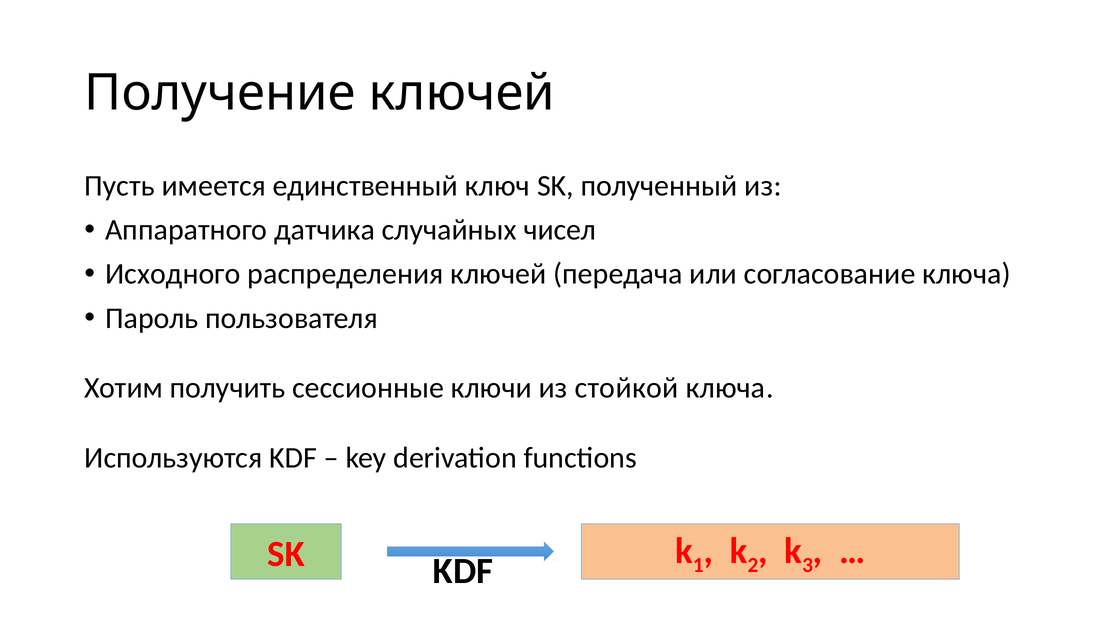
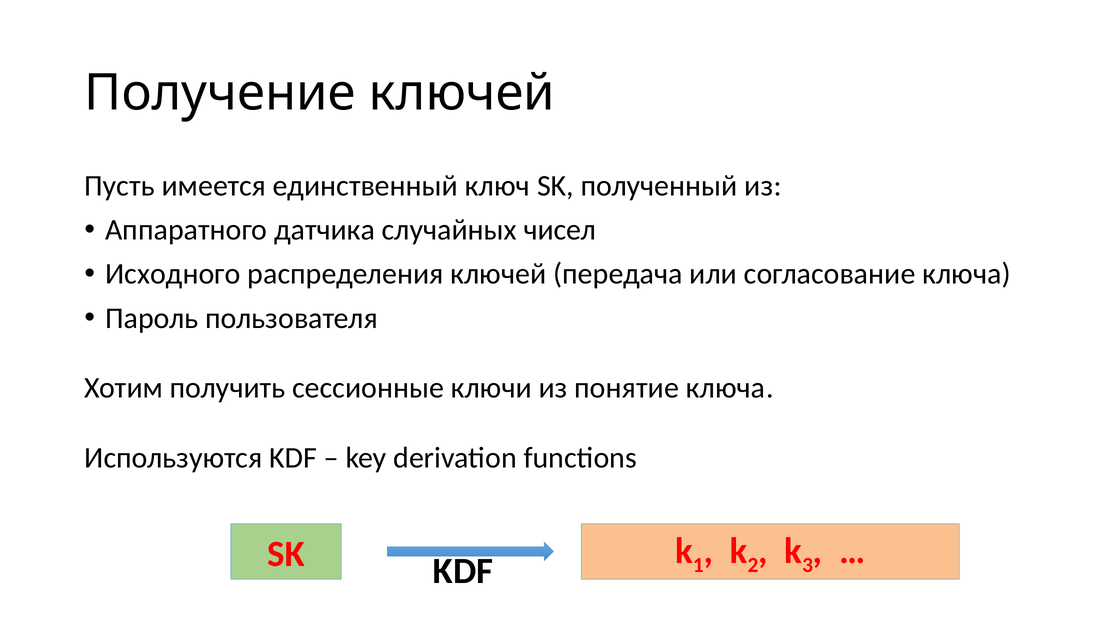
стойкой: стойкой -> понятие
